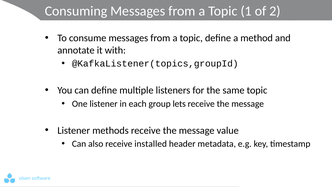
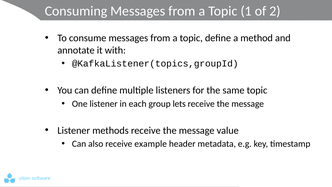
installed: installed -> example
